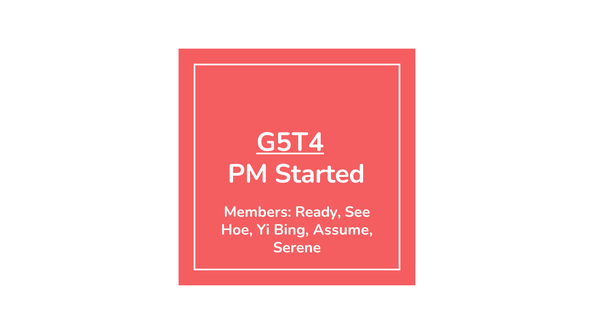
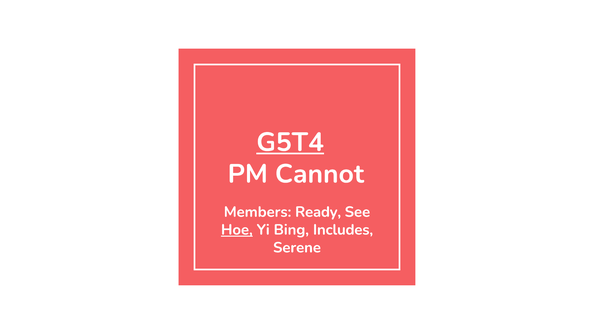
Started: Started -> Cannot
Hoe underline: none -> present
Assume: Assume -> Includes
